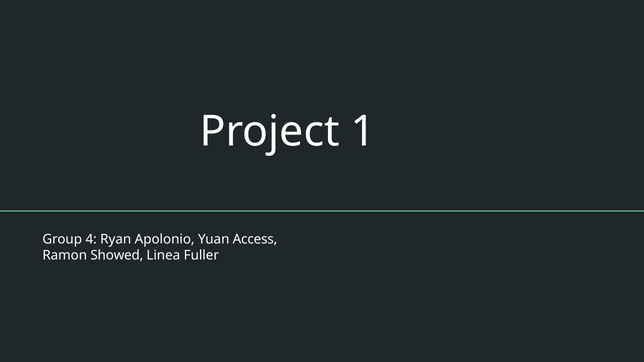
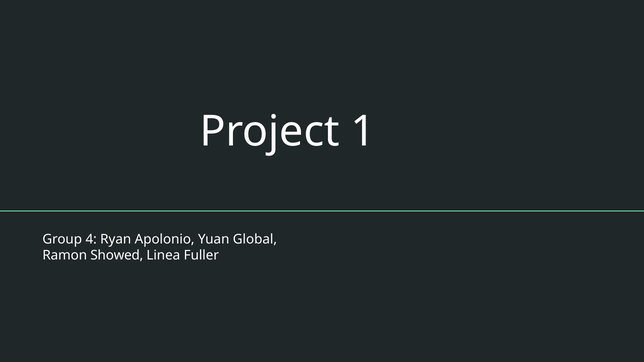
Access: Access -> Global
